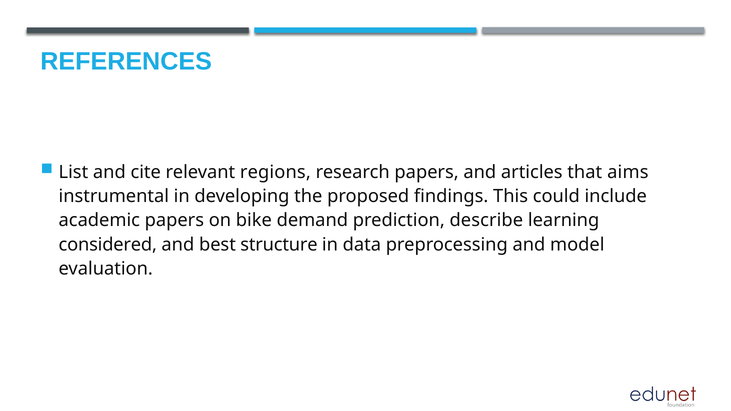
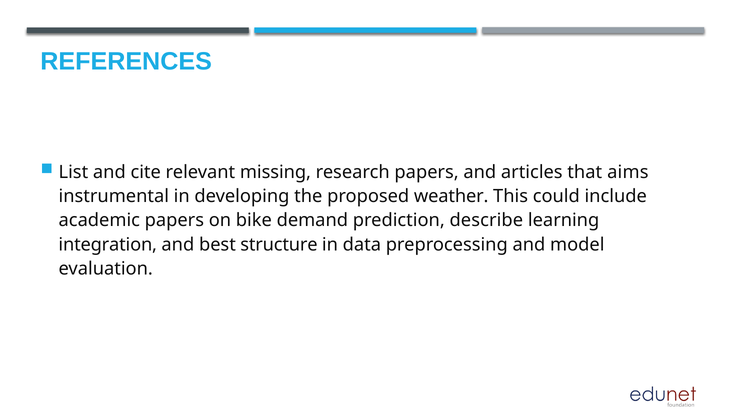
regions: regions -> missing
findings: findings -> weather
considered: considered -> integration
